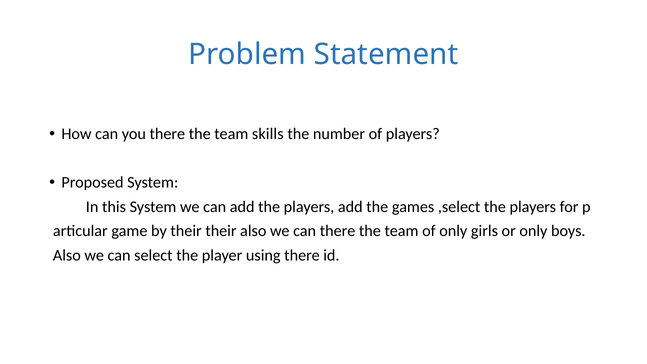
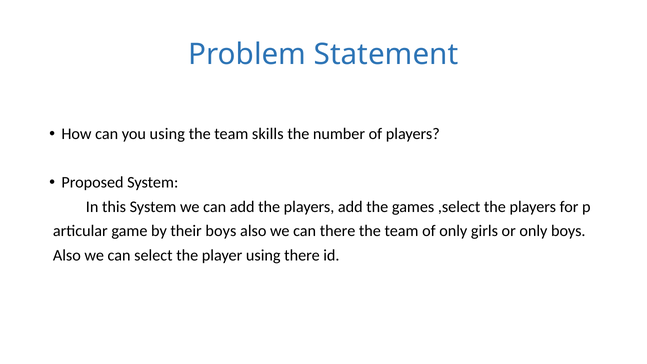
you there: there -> using
their their: their -> boys
